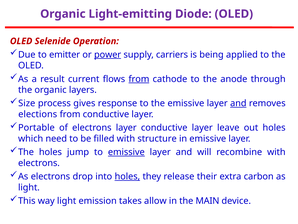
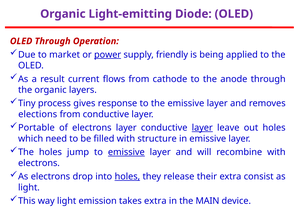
OLED Selenide: Selenide -> Through
emitter: emitter -> market
carriers: carriers -> friendly
from at (139, 79) underline: present -> none
Size: Size -> Tiny
and at (238, 103) underline: present -> none
layer at (202, 127) underline: none -> present
carbon: carbon -> consist
takes allow: allow -> extra
